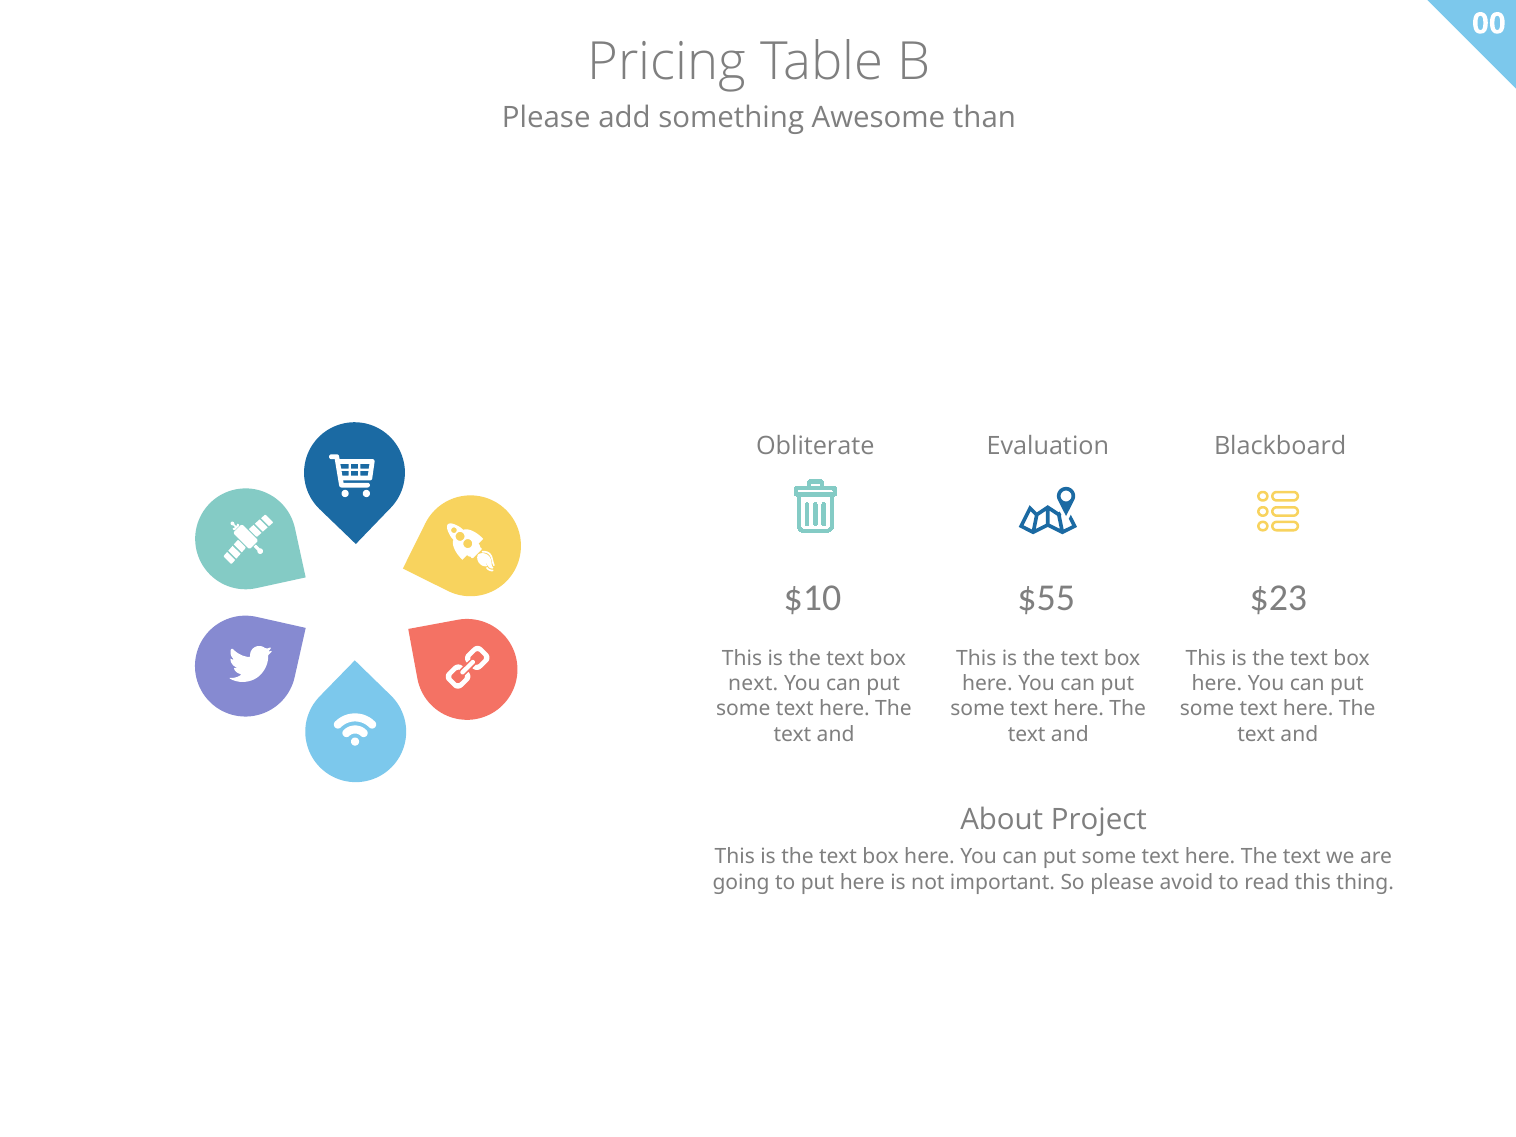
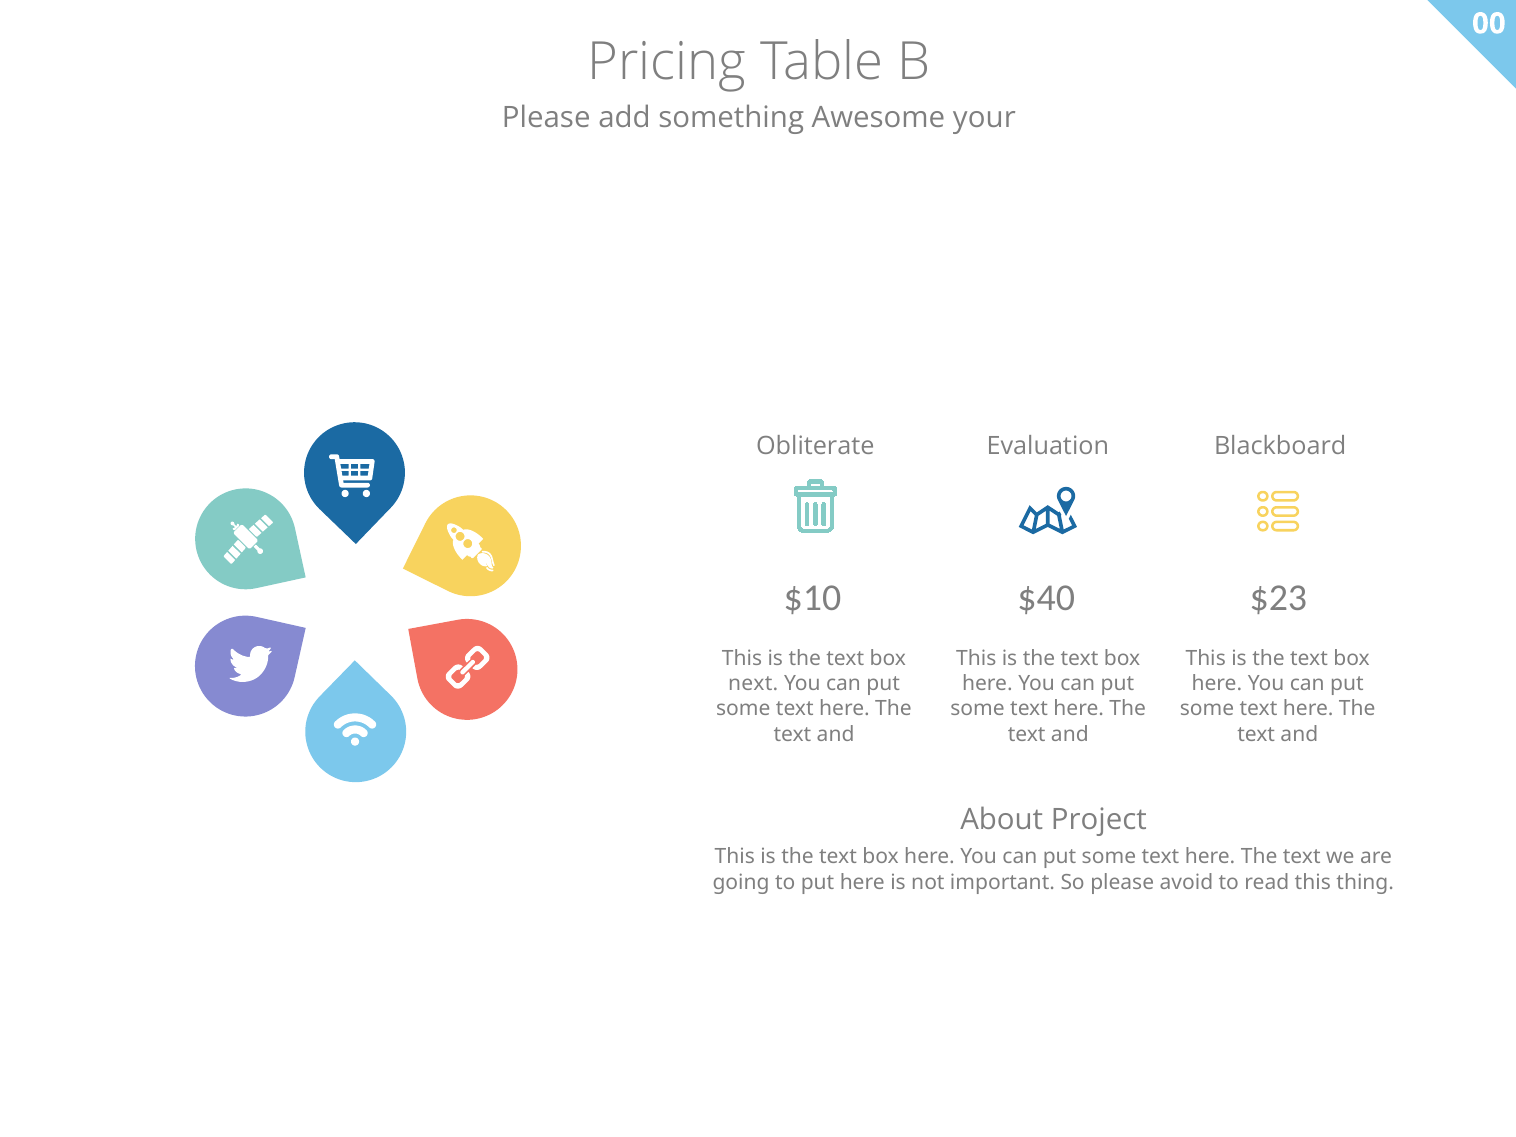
than: than -> your
$55: $55 -> $40
